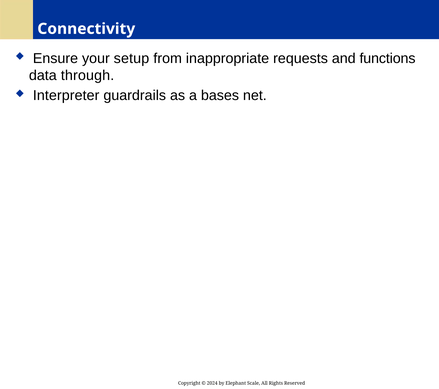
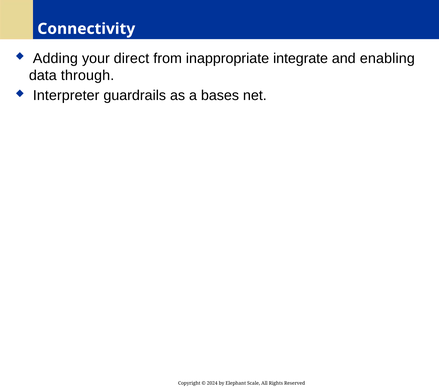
Ensure: Ensure -> Adding
setup: setup -> direct
requests: requests -> integrate
functions: functions -> enabling
